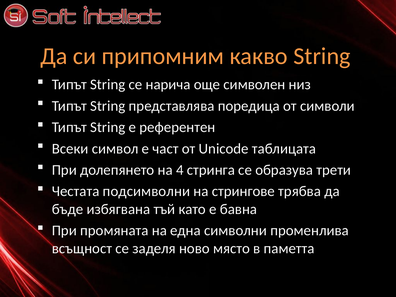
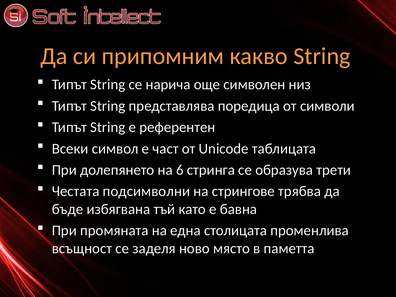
4: 4 -> 6
символни: символни -> столицата
